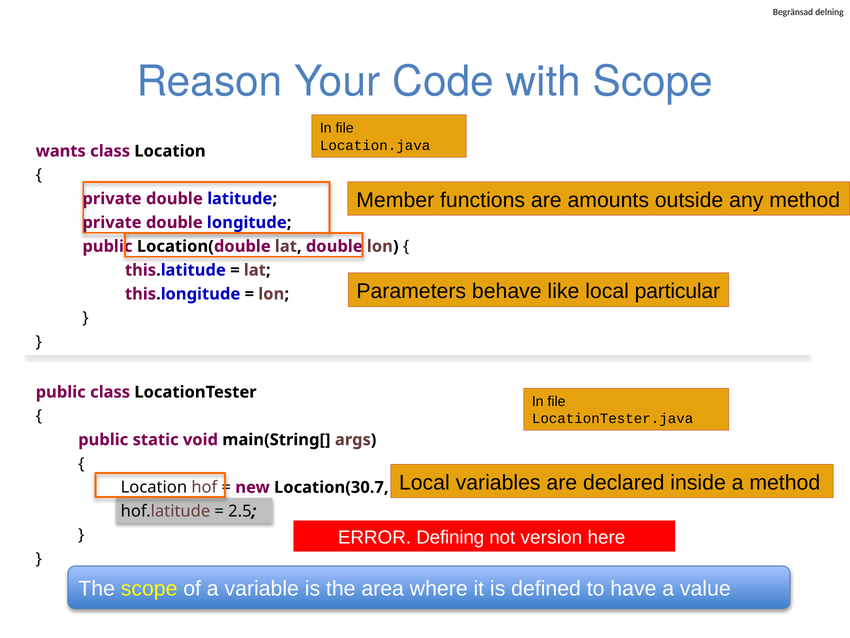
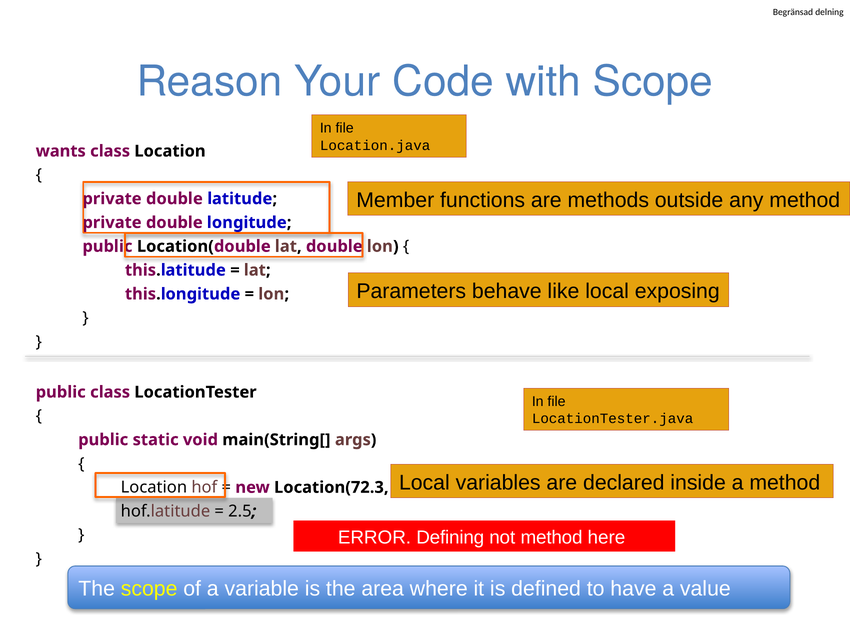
amounts: amounts -> methods
particular: particular -> exposing
Location(30.7: Location(30.7 -> Location(72.3
not version: version -> method
